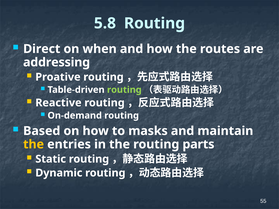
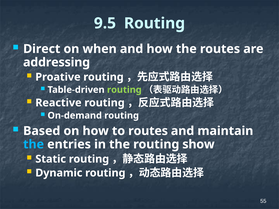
5.8: 5.8 -> 9.5
to masks: masks -> routes
the at (34, 144) colour: yellow -> light blue
parts: parts -> show
